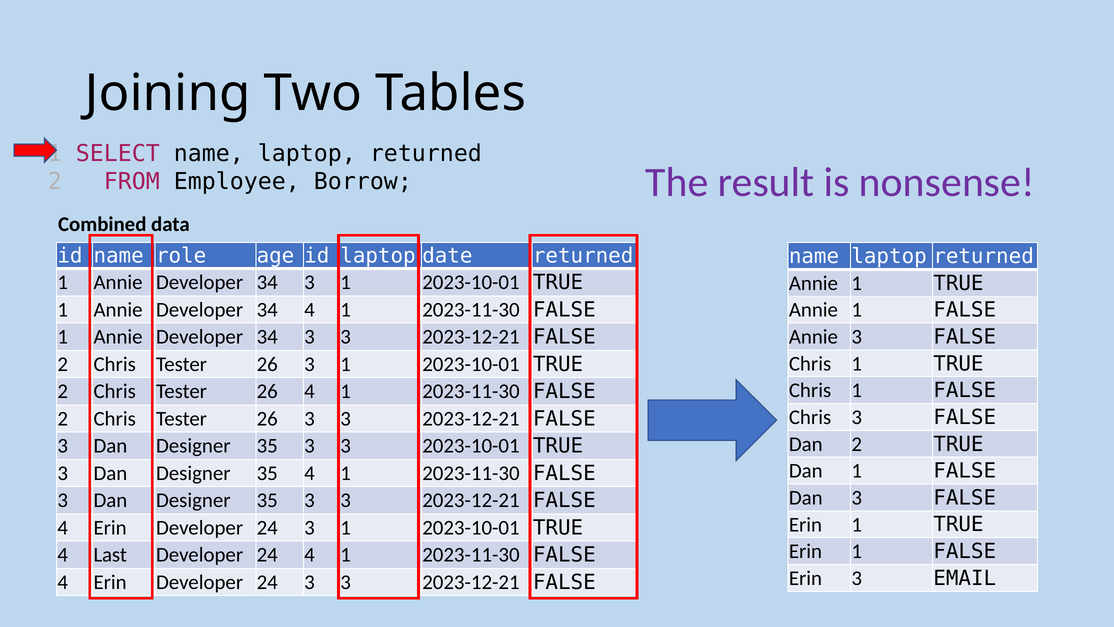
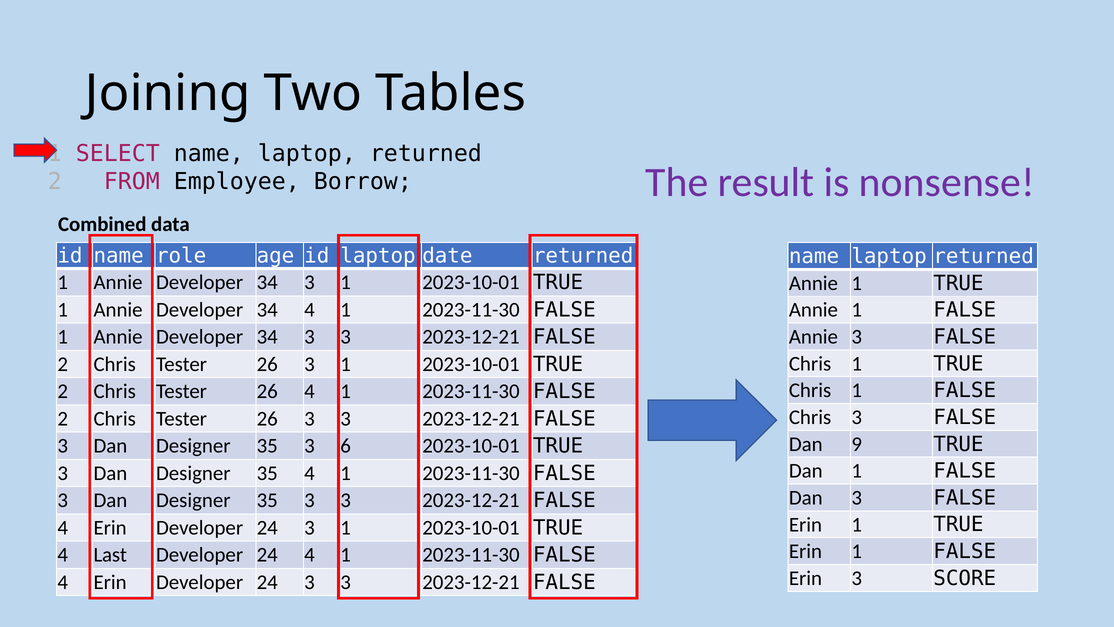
Dan 2: 2 -> 9
3 at (346, 446): 3 -> 6
EMAIL: EMAIL -> SCORE
